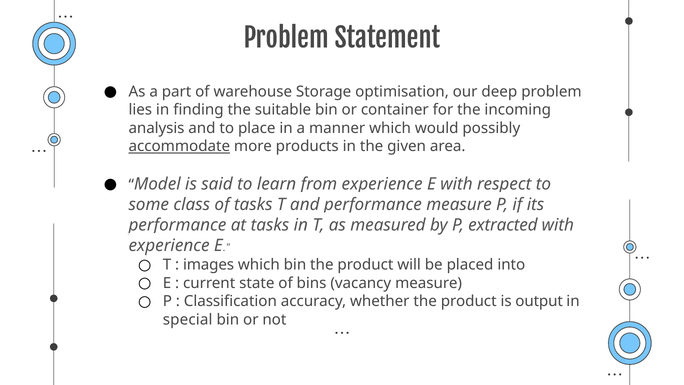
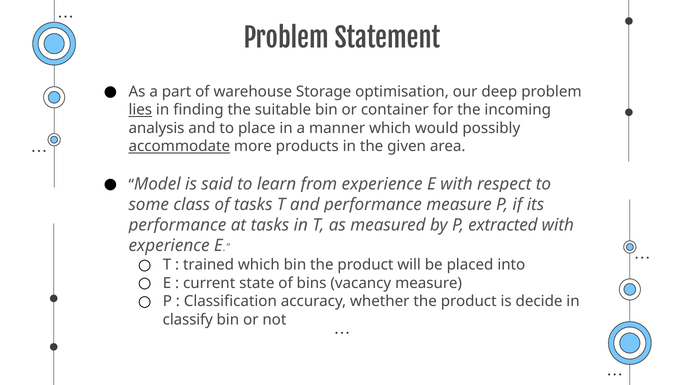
lies underline: none -> present
images: images -> trained
output: output -> decide
special: special -> classify
